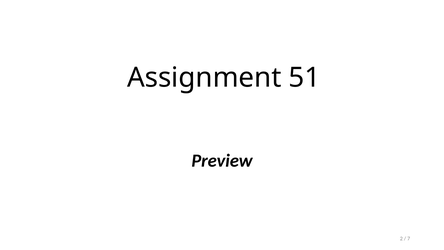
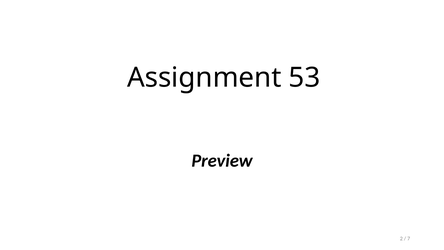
51: 51 -> 53
